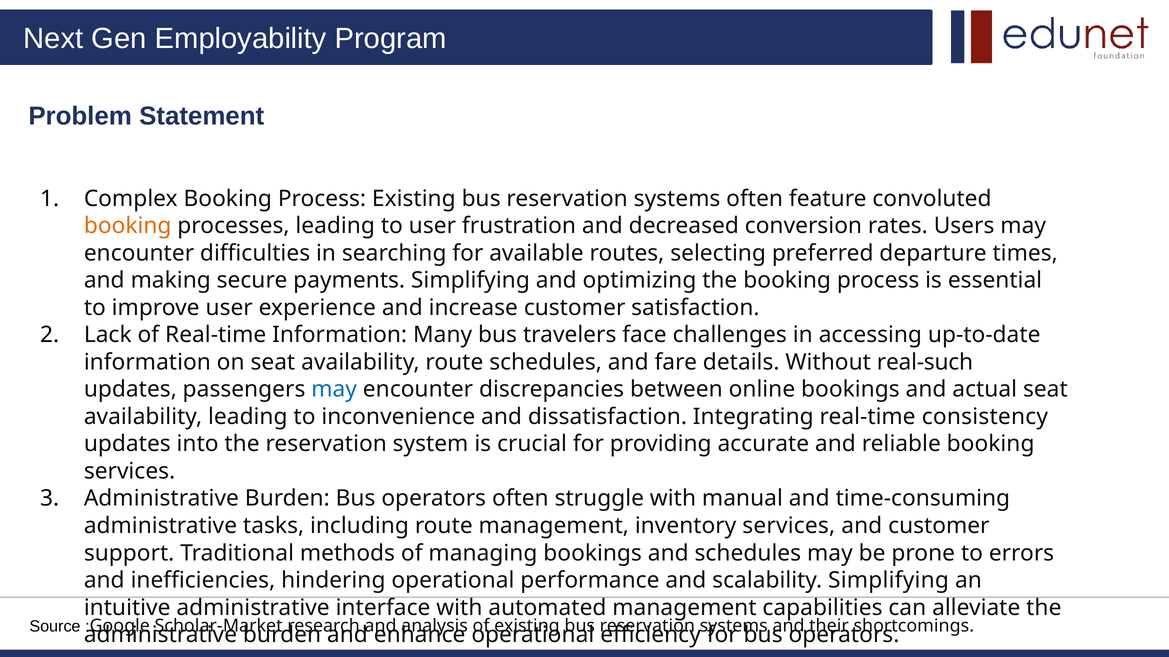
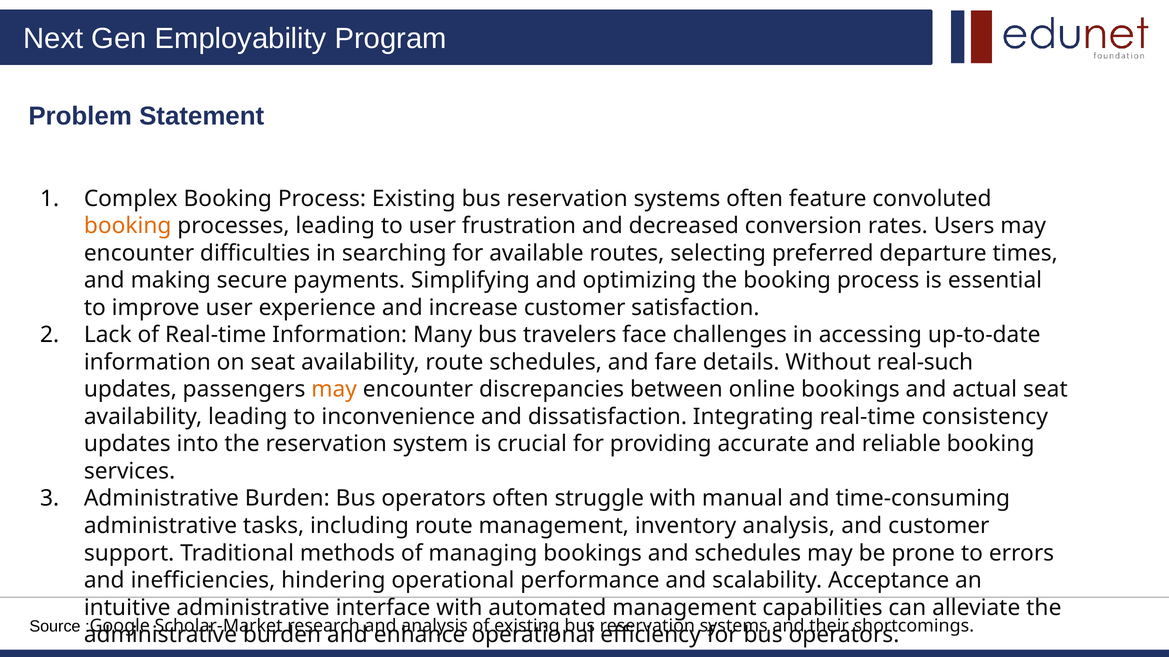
may at (334, 390) colour: blue -> orange
inventory services: services -> analysis
scalability Simplifying: Simplifying -> Acceptance
